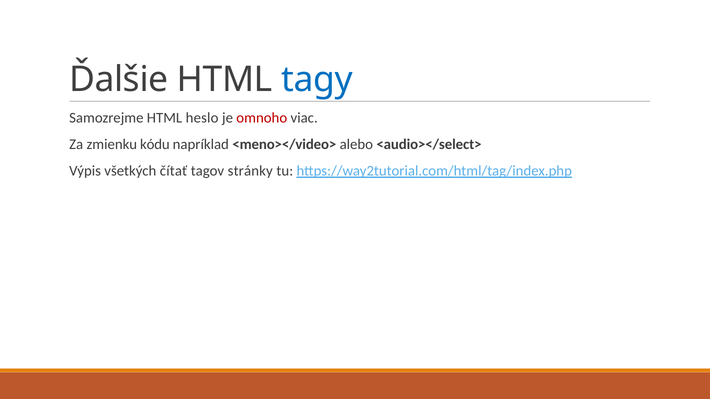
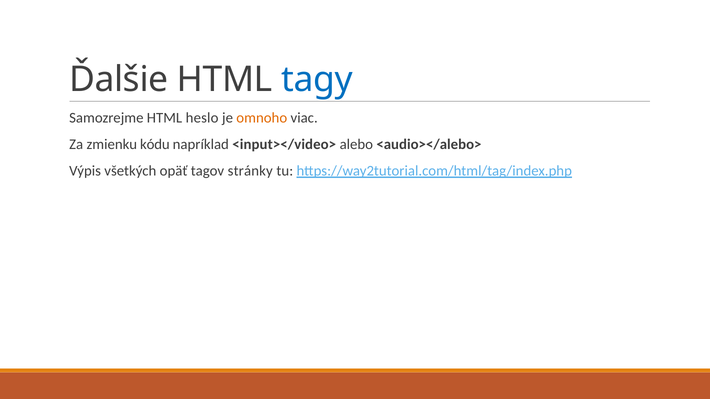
omnoho colour: red -> orange
<meno></video>: <meno></video> -> <input></video>
<audio></select>: <audio></select> -> <audio></alebo>
čítať: čítať -> opäť
